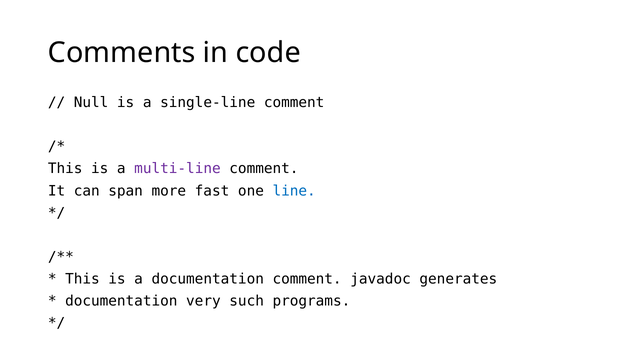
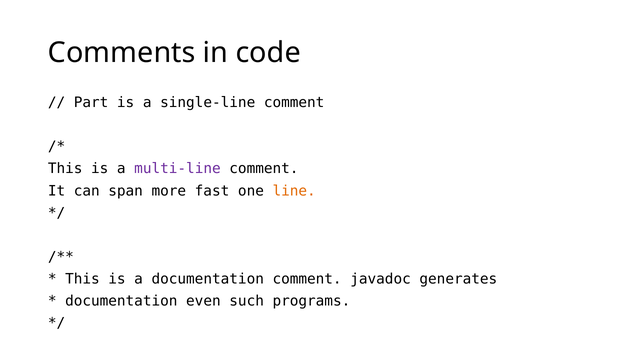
Null: Null -> Part
line colour: blue -> orange
very: very -> even
